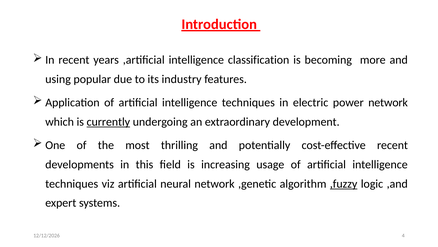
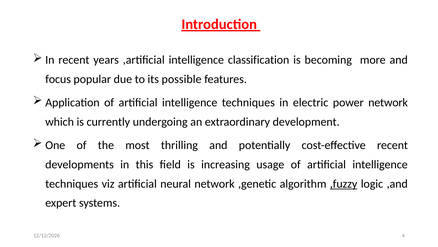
using: using -> focus
industry: industry -> possible
currently underline: present -> none
